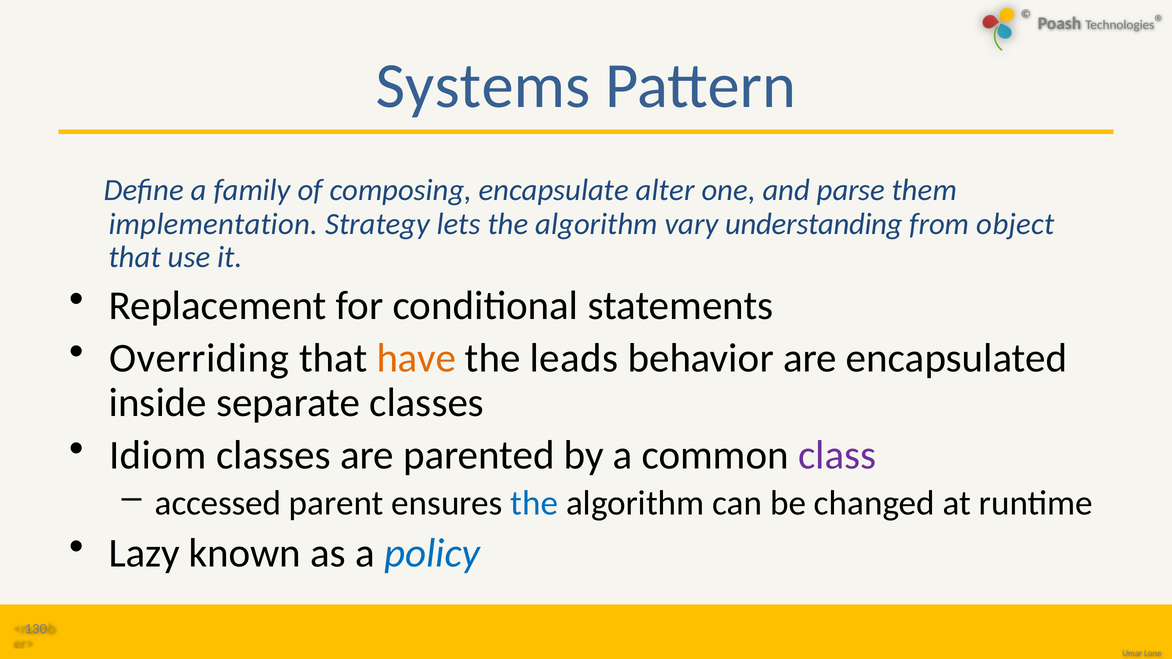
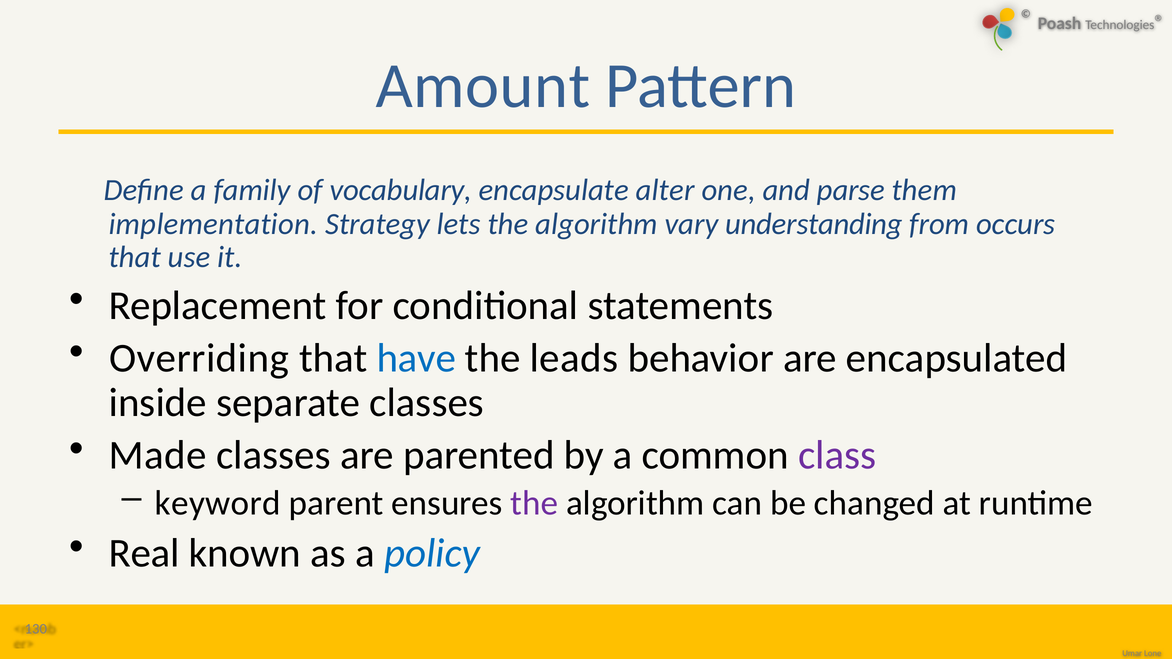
Systems: Systems -> Amount
composing: composing -> vocabulary
object: object -> occurs
have colour: orange -> blue
Idiom: Idiom -> Made
accessed: accessed -> keyword
the at (534, 503) colour: blue -> purple
Lazy: Lazy -> Real
